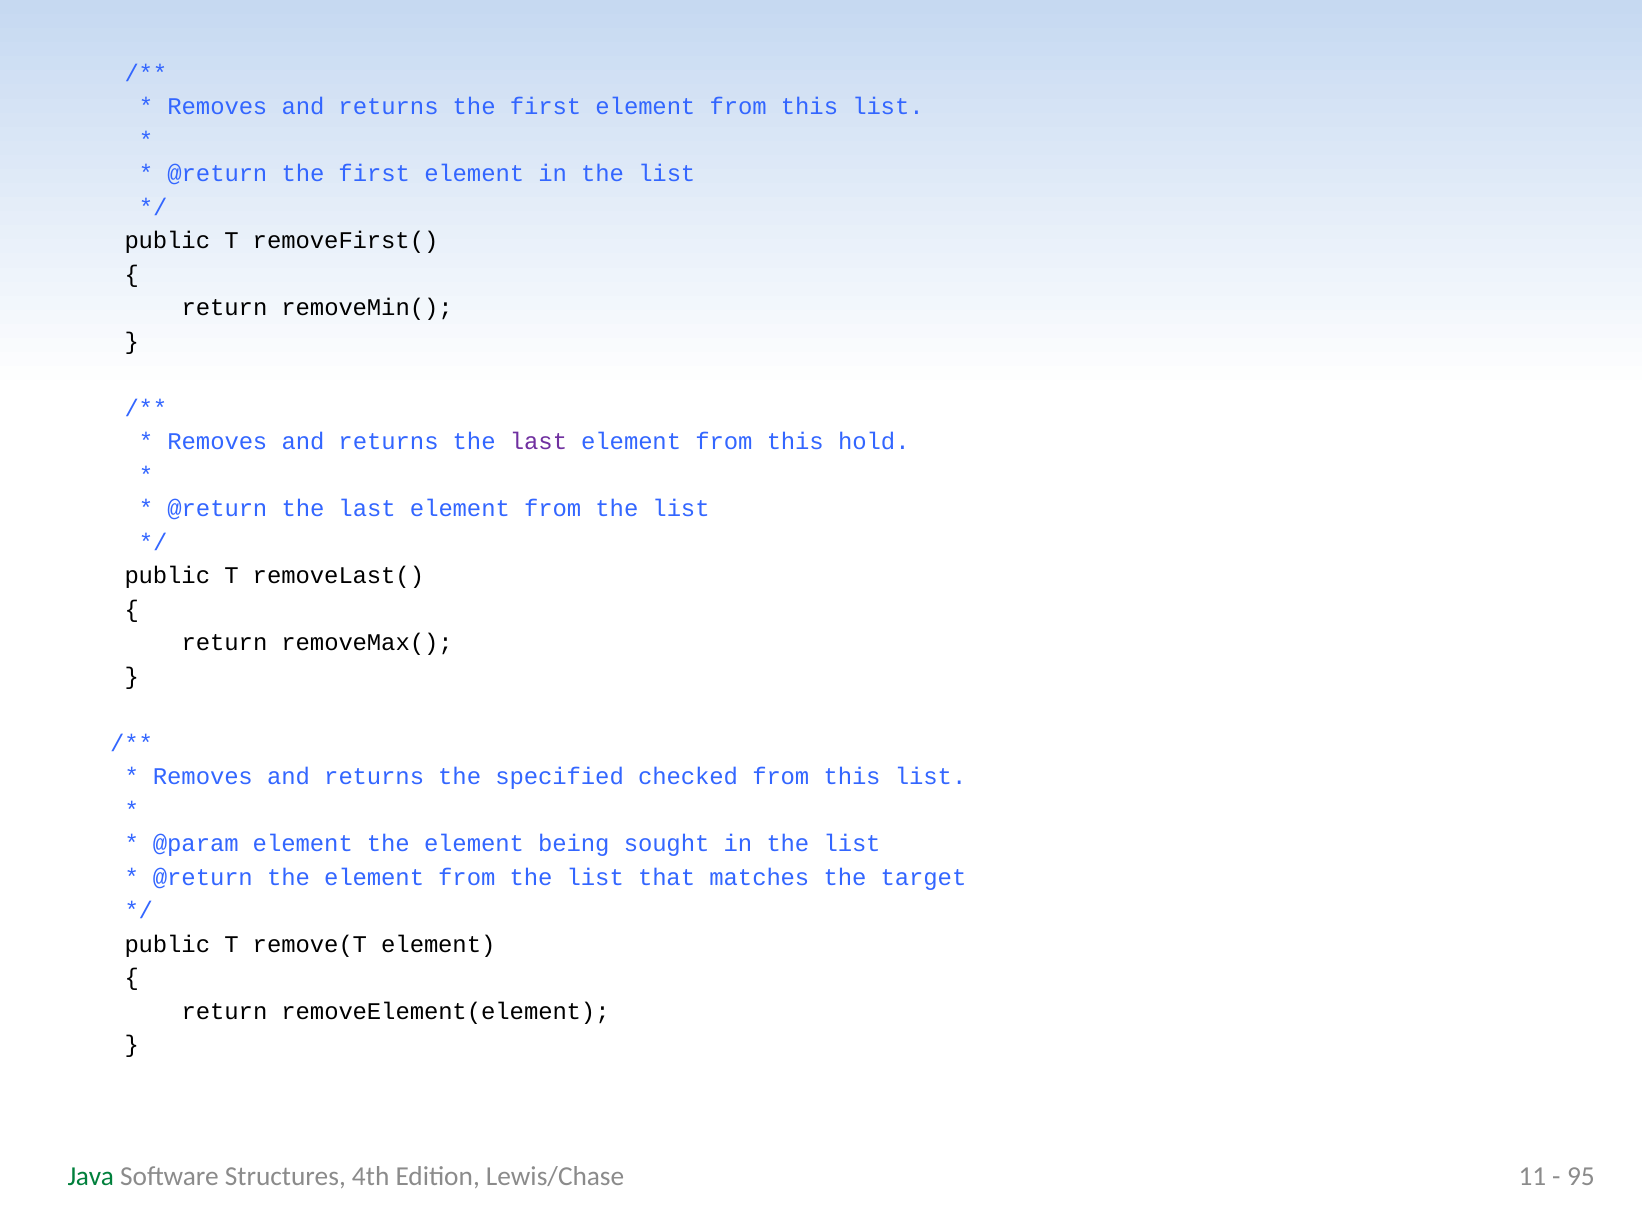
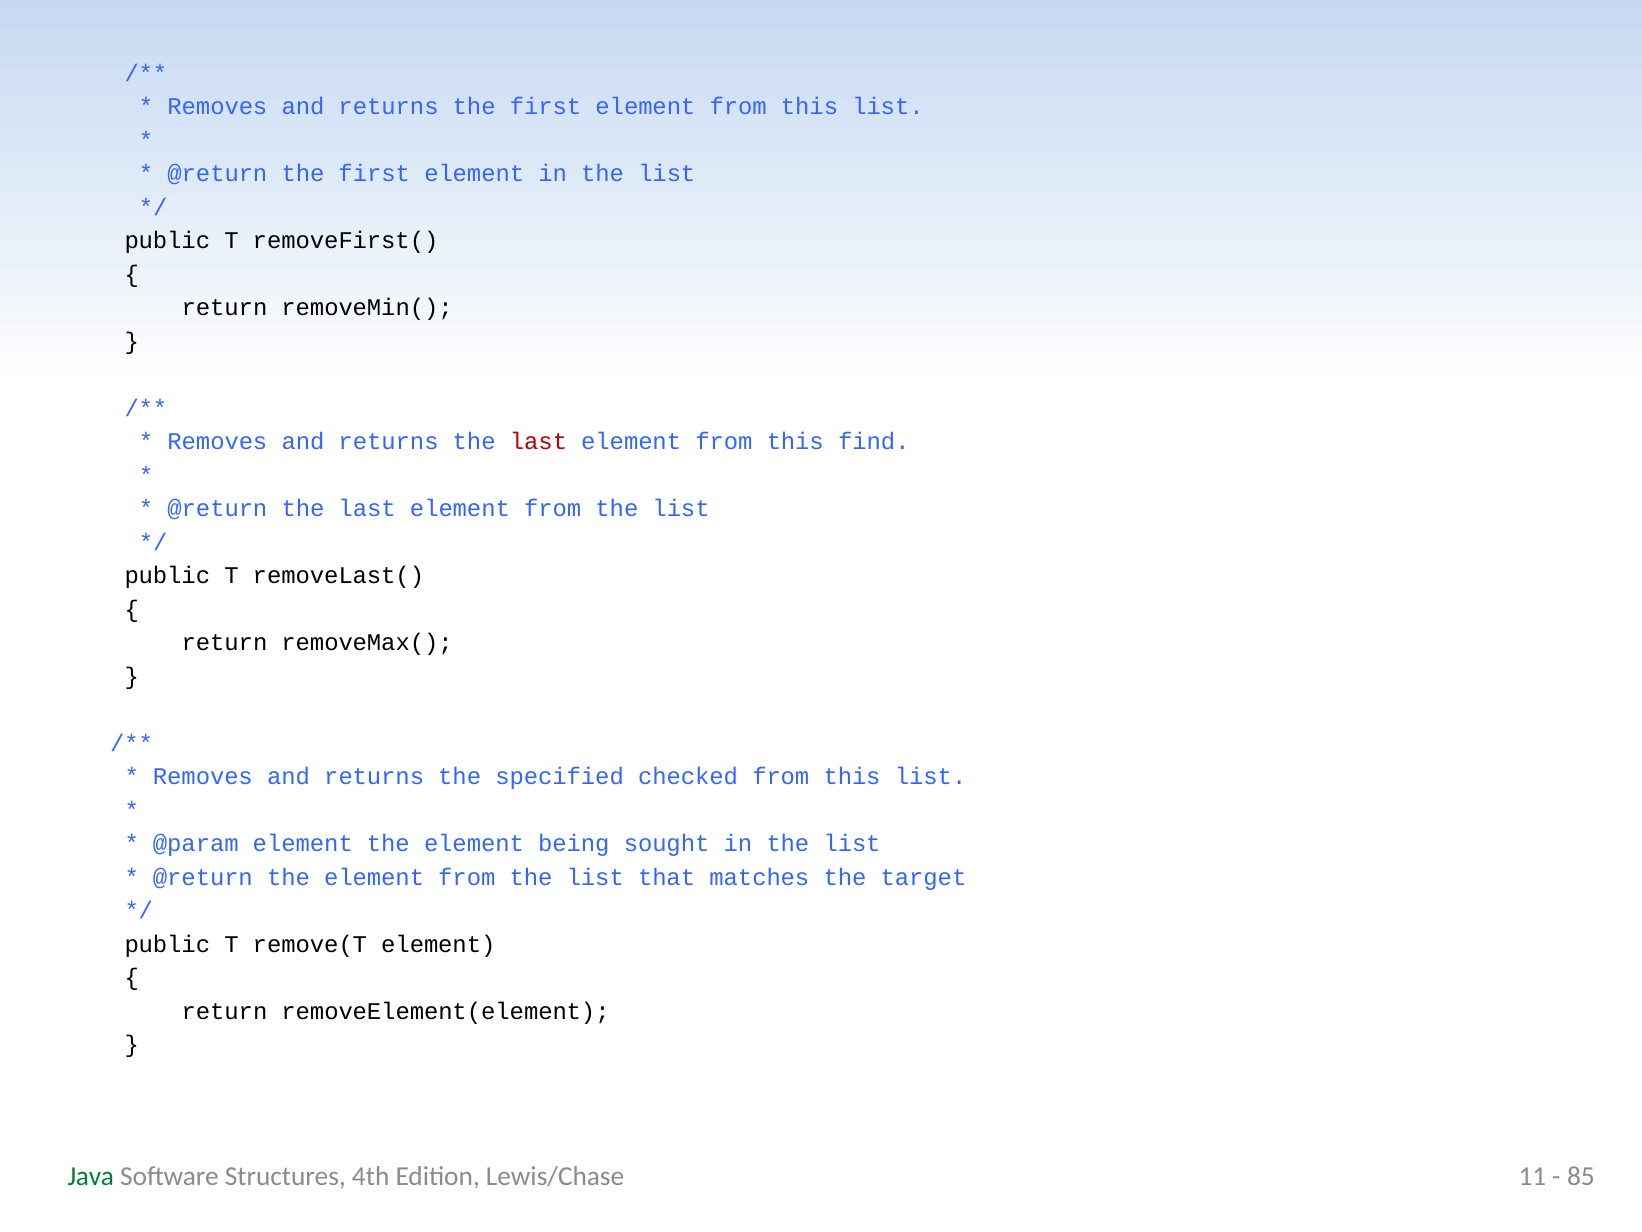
last at (538, 442) colour: purple -> red
hold: hold -> find
95: 95 -> 85
